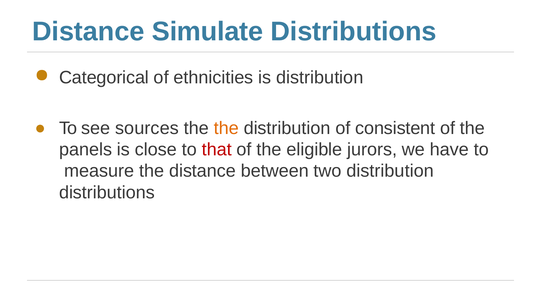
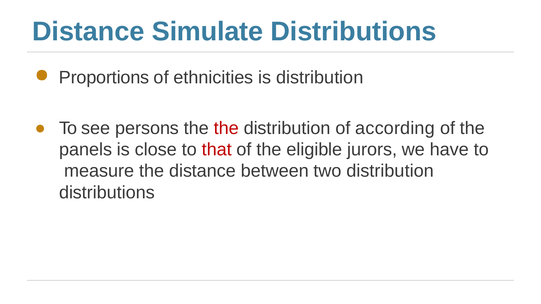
Categorical: Categorical -> Proportions
sources: sources -> persons
the at (226, 128) colour: orange -> red
consistent: consistent -> according
